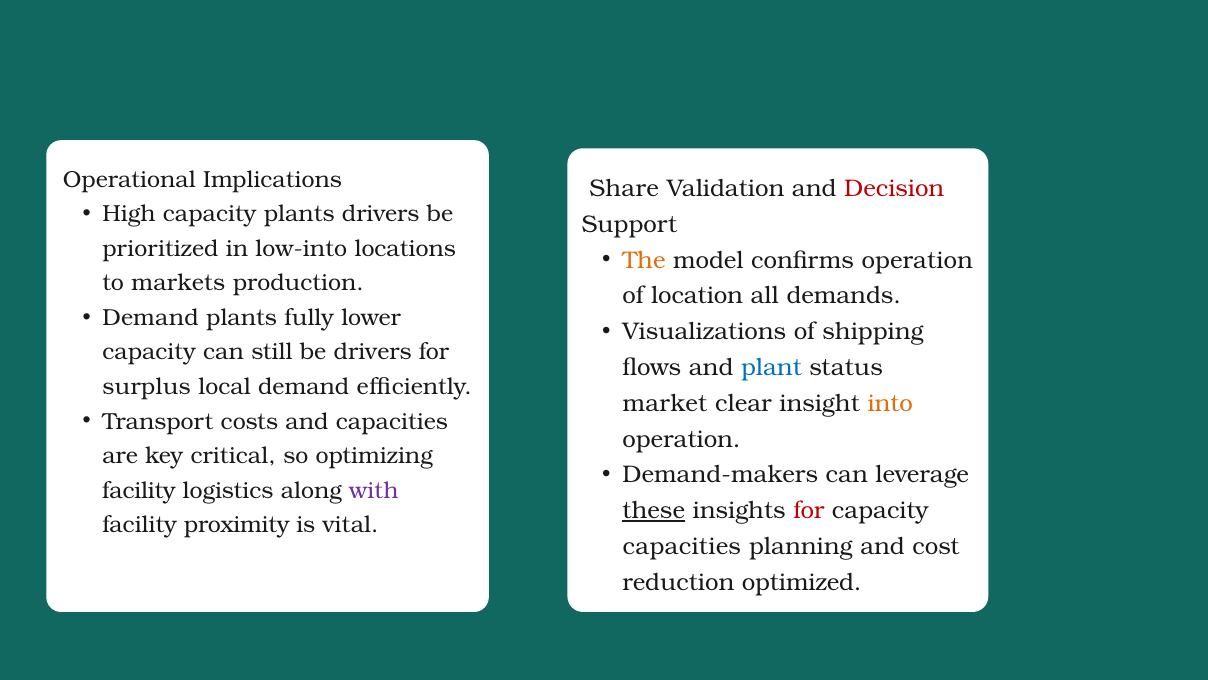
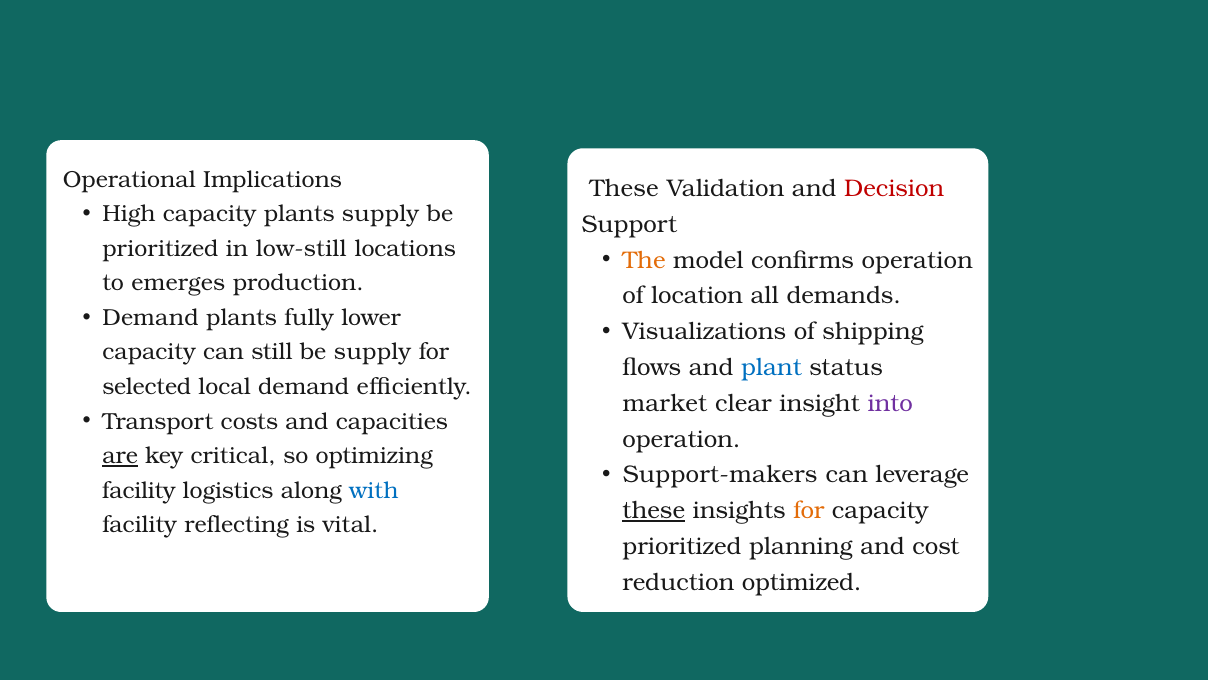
Share at (624, 189): Share -> These
plants drivers: drivers -> supply
low-into: low-into -> low-still
markets: markets -> emerges
be drivers: drivers -> supply
surplus: surplus -> selected
into colour: orange -> purple
are underline: none -> present
Demand-makers: Demand-makers -> Support-makers
with colour: purple -> blue
for at (809, 510) colour: red -> orange
proximity: proximity -> reflecting
capacities at (682, 546): capacities -> prioritized
